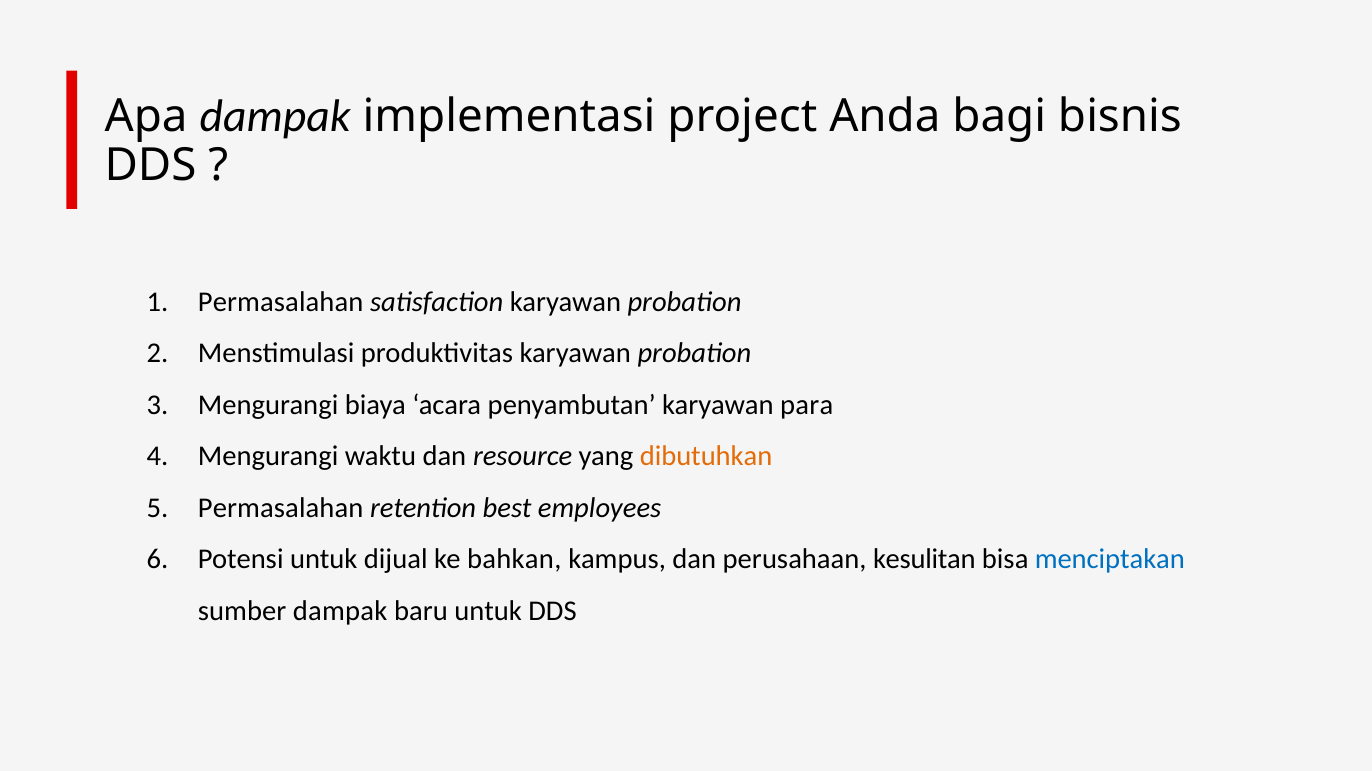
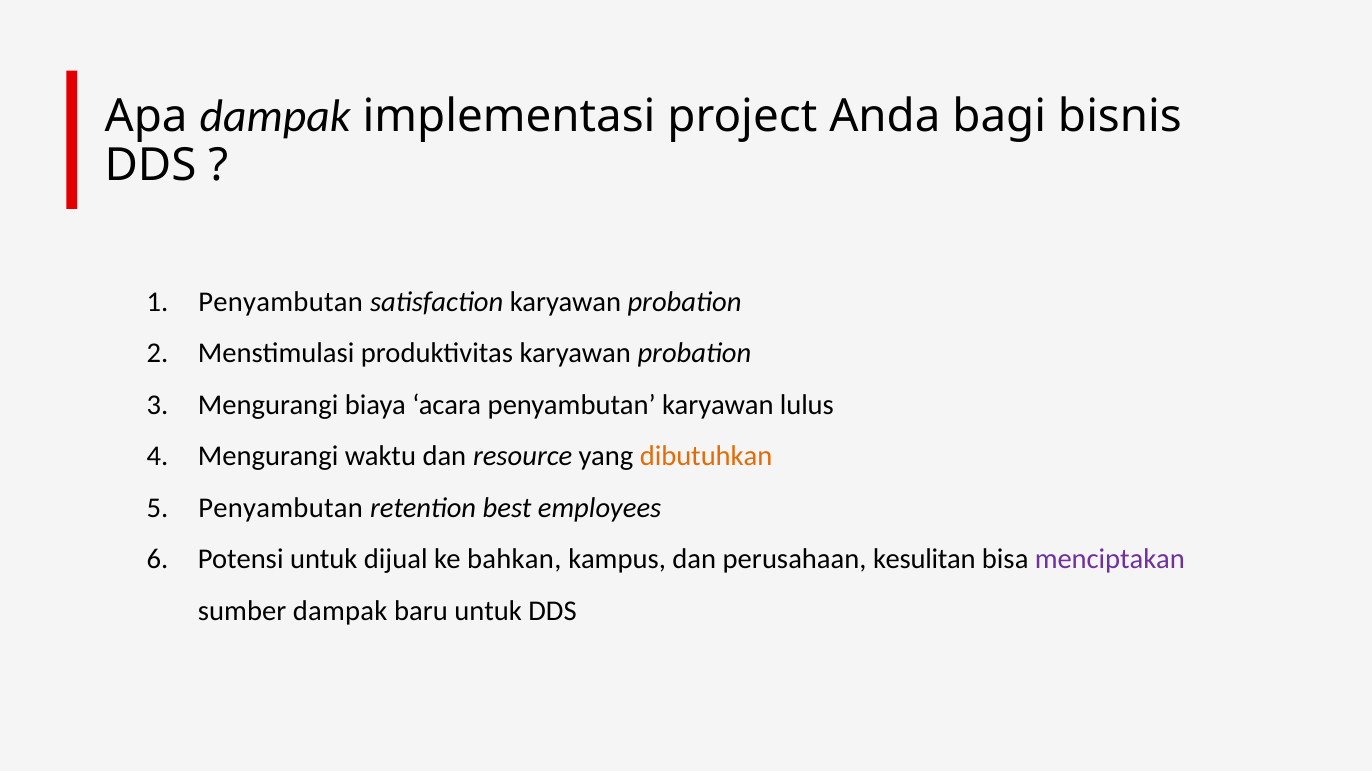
Permasalahan at (281, 302): Permasalahan -> Penyambutan
para: para -> lulus
Permasalahan at (281, 508): Permasalahan -> Penyambutan
menciptakan colour: blue -> purple
